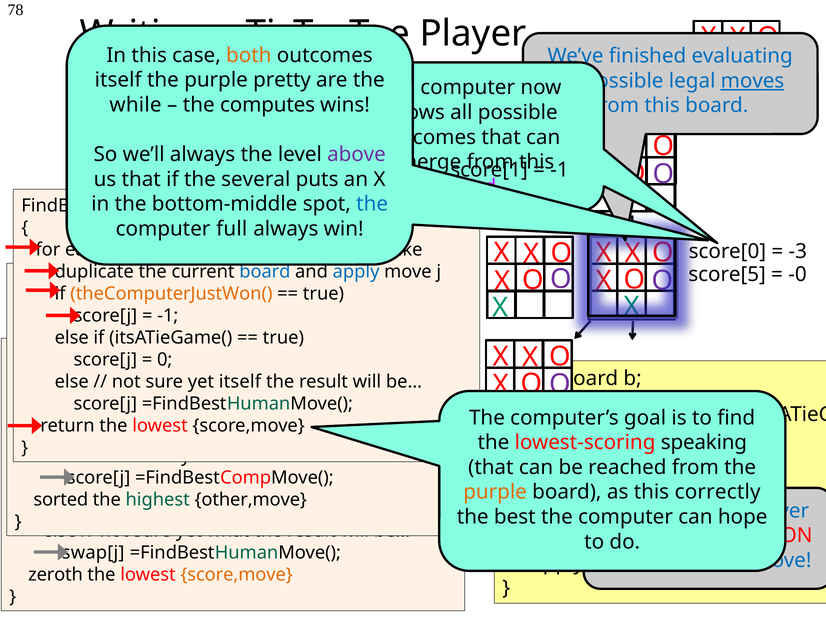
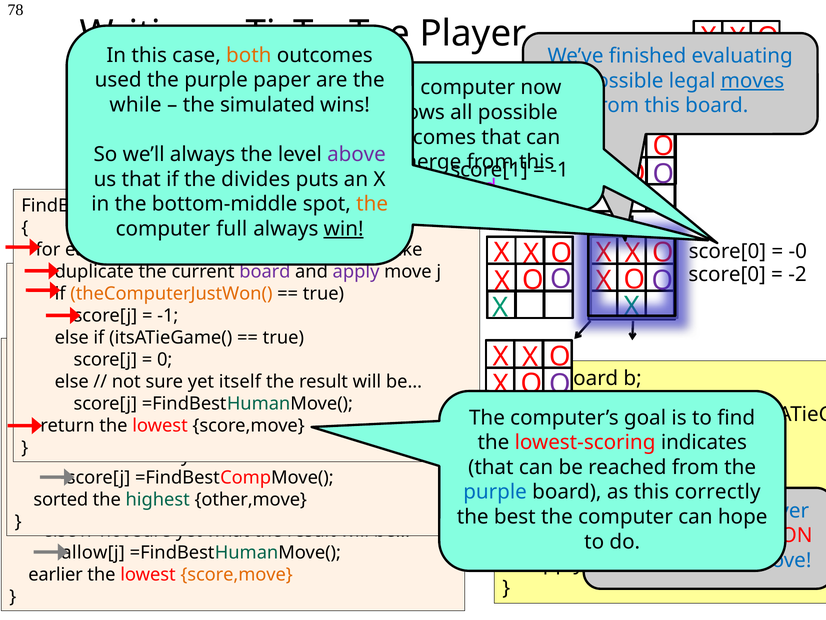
itself at (118, 80): itself -> used
pretty: pretty -> paper
computes: computes -> simulated
several: several -> divides
the at (372, 204) colour: blue -> orange
win underline: none -> present
-3: -3 -> -0
board at (265, 271) colour: blue -> purple
apply at (356, 271) colour: blue -> purple
score[5 at (727, 274): score[5 -> score[0
-0: -0 -> -2
speaking: speaking -> indicates
purple at (495, 492) colour: orange -> blue
swap[j: swap[j -> allow[j
zeroth: zeroth -> earlier
